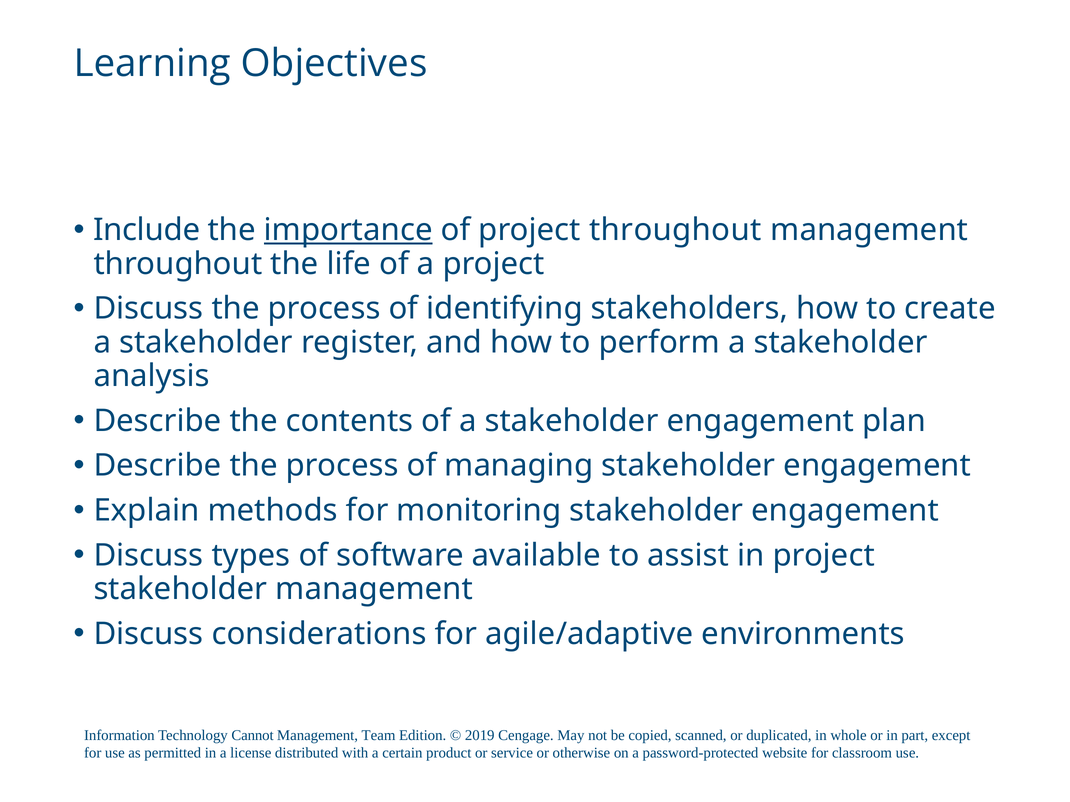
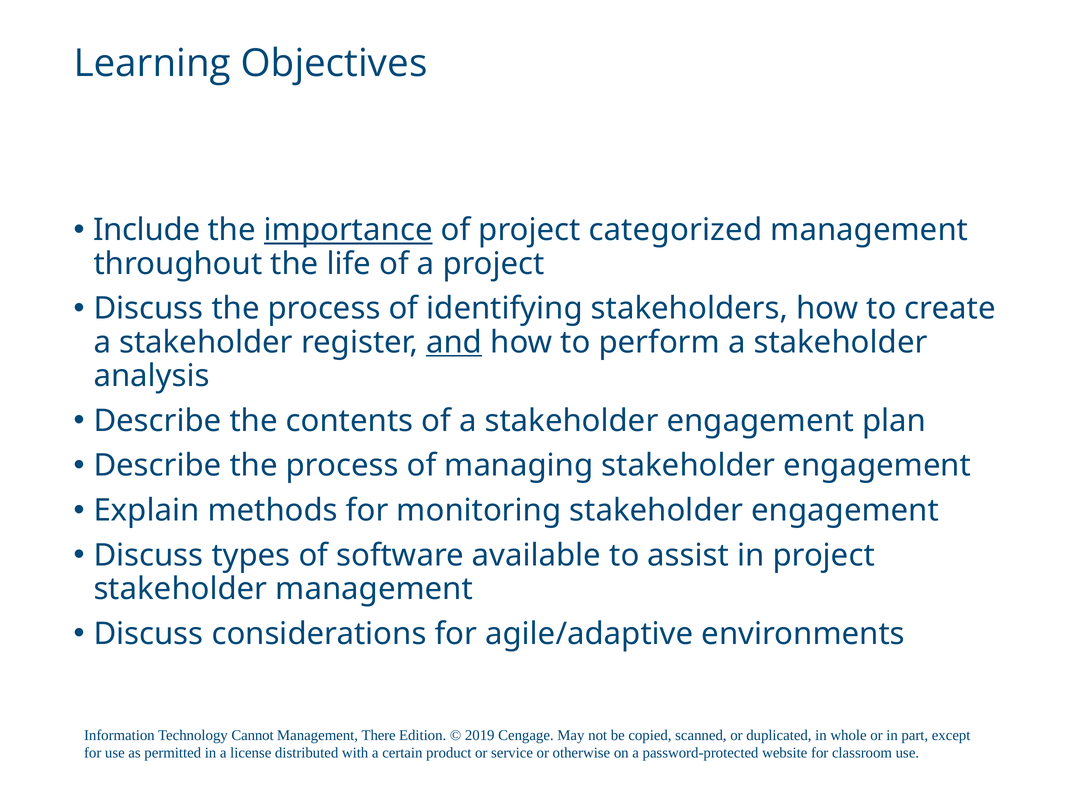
project throughout: throughout -> categorized
and underline: none -> present
Team: Team -> There
